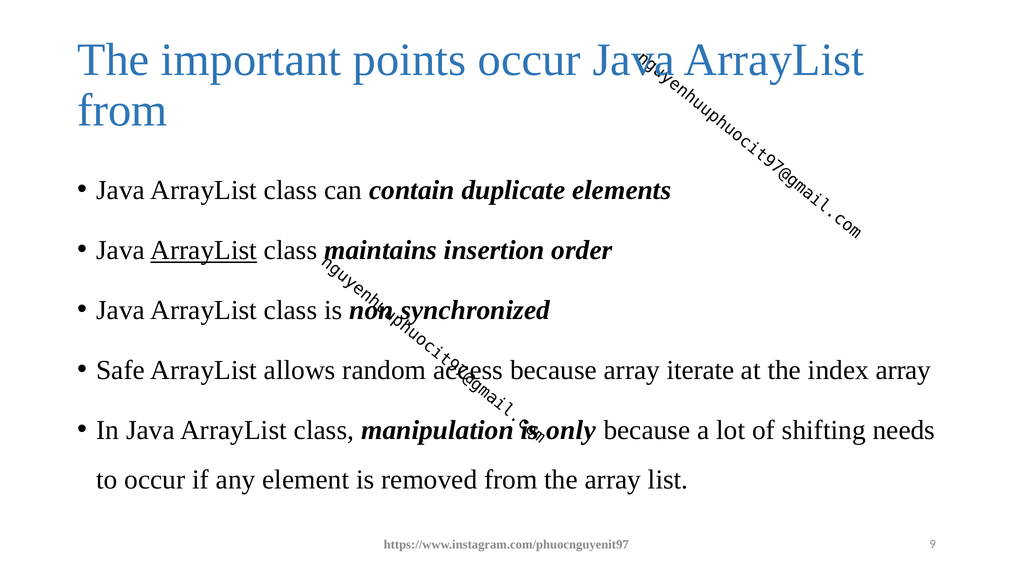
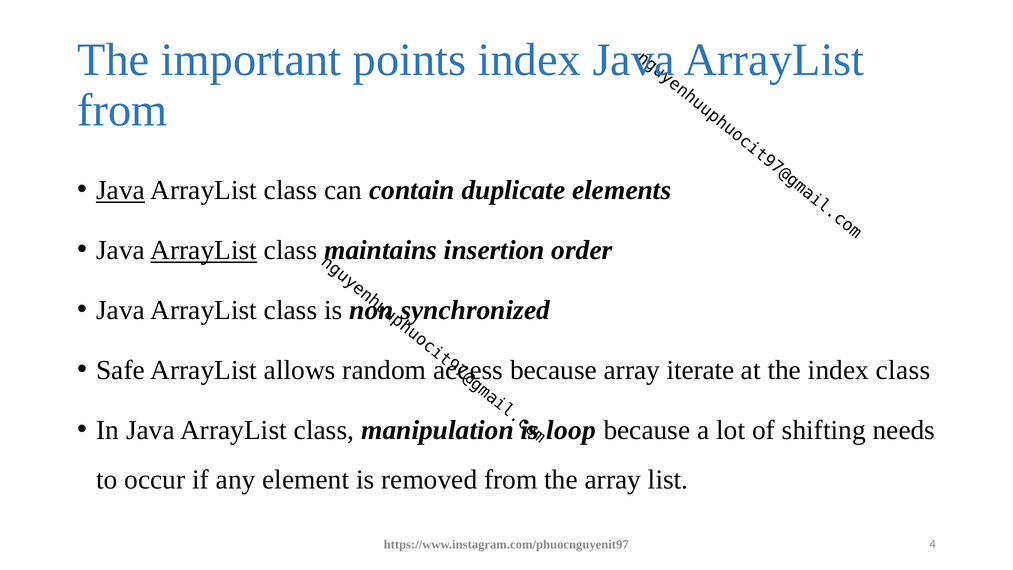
points occur: occur -> index
Java at (121, 190) underline: none -> present
index array: array -> class
only: only -> loop
https://www.instagram.com/phuocnguyenit97 9: 9 -> 4
